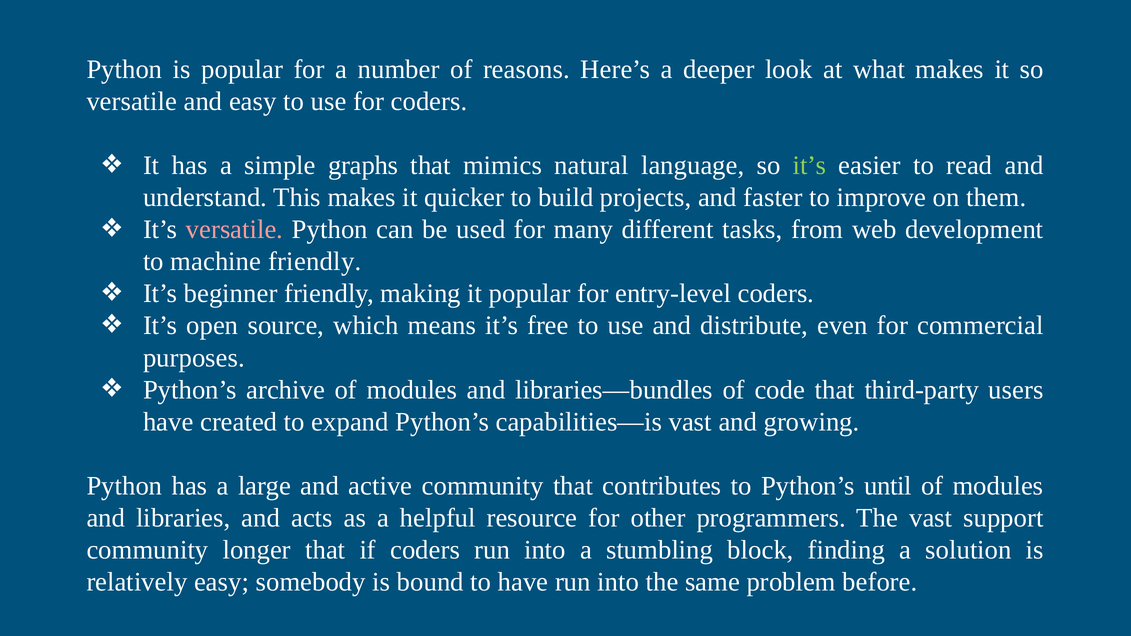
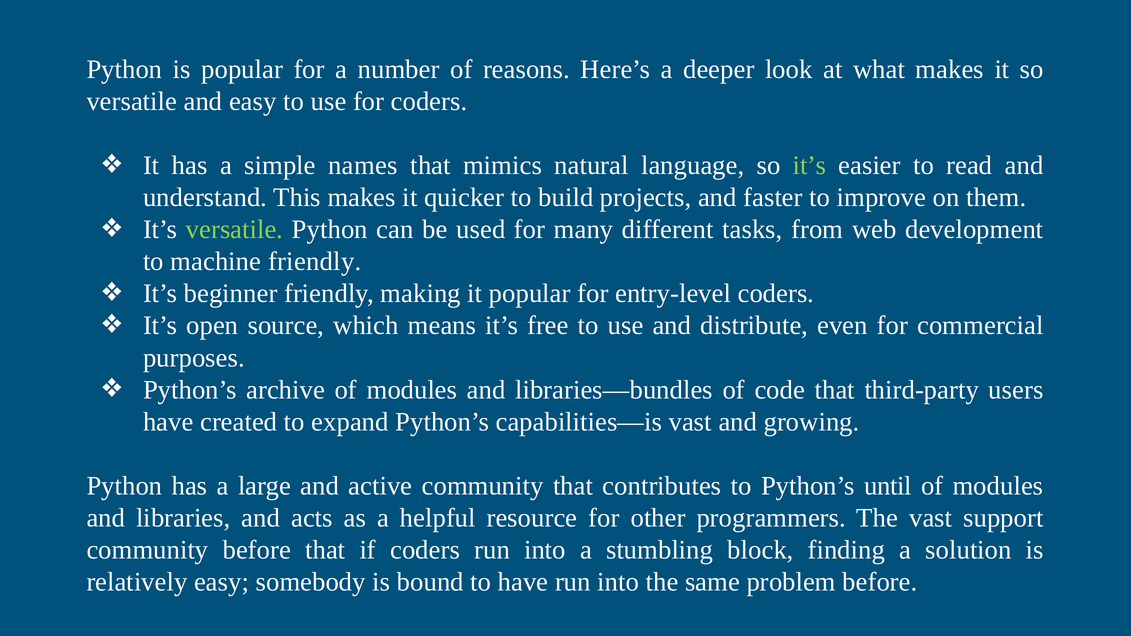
graphs: graphs -> names
versatile at (235, 230) colour: pink -> light green
community longer: longer -> before
